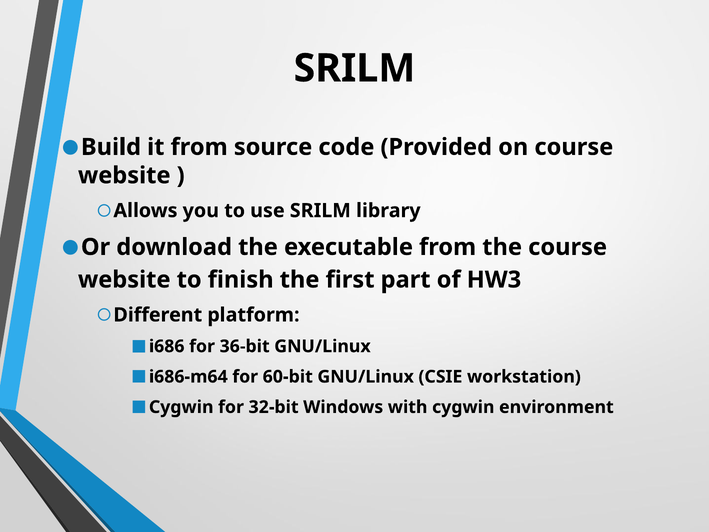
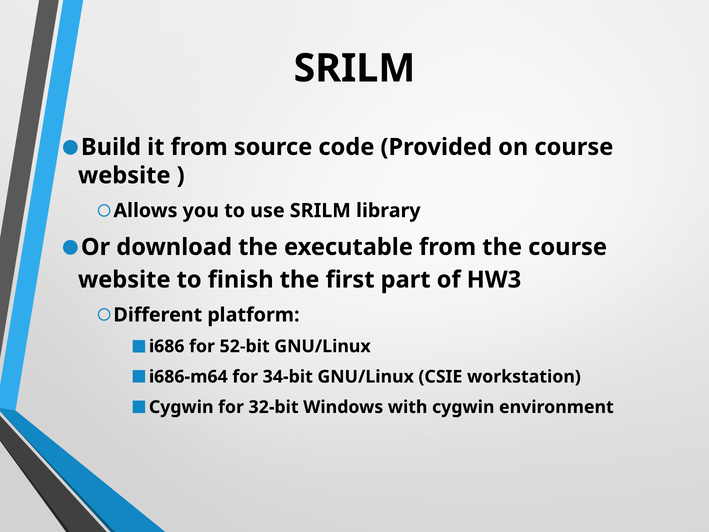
36-bit: 36-bit -> 52-bit
60-bit: 60-bit -> 34-bit
